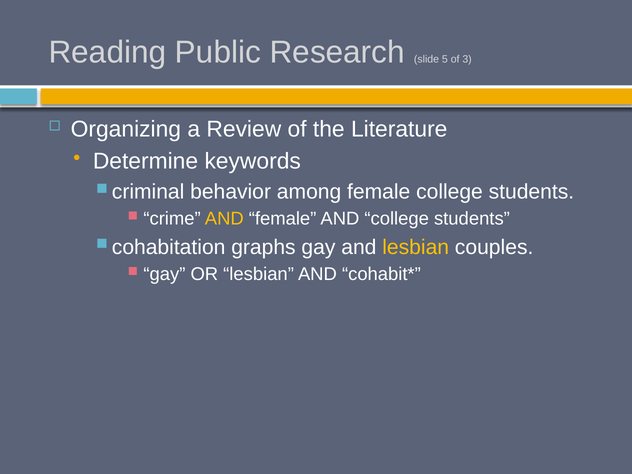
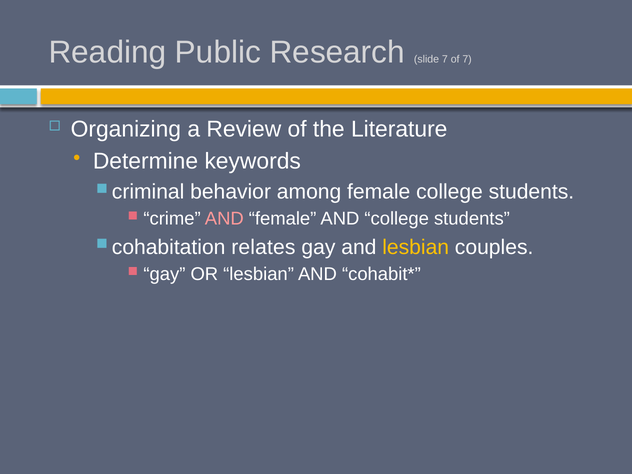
slide 5: 5 -> 7
of 3: 3 -> 7
AND at (224, 219) colour: yellow -> pink
graphs: graphs -> relates
